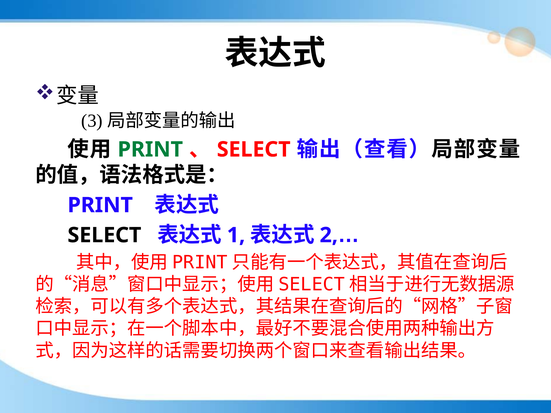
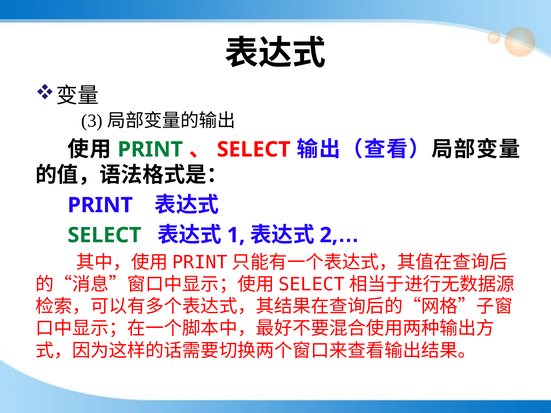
SELECT at (104, 235) colour: black -> green
